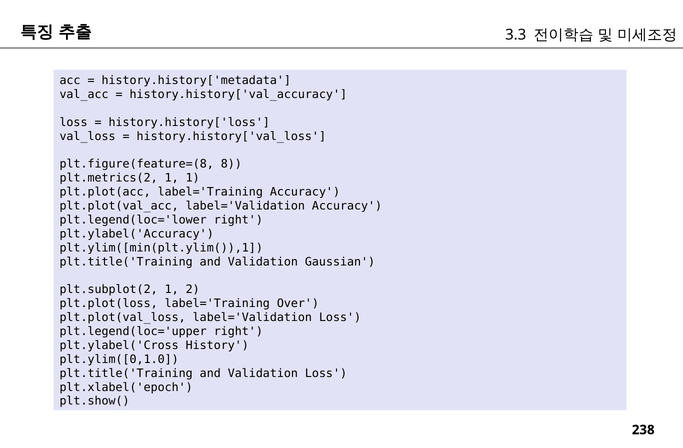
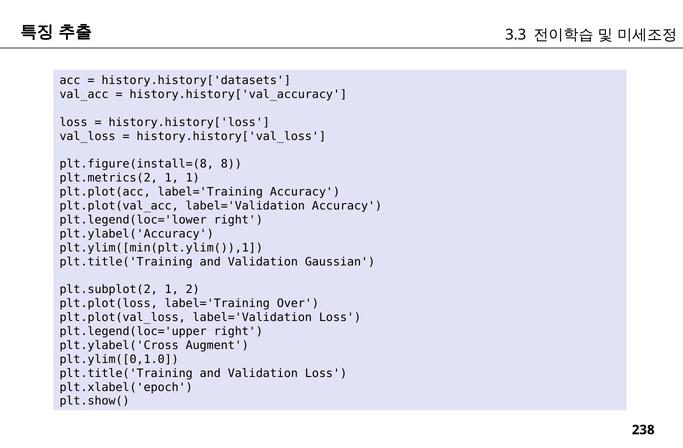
history.history['metadata: history.history['metadata -> history.history['datasets
plt.figure(feature=(8: plt.figure(feature=(8 -> plt.figure(install=(8
History: History -> Augment
